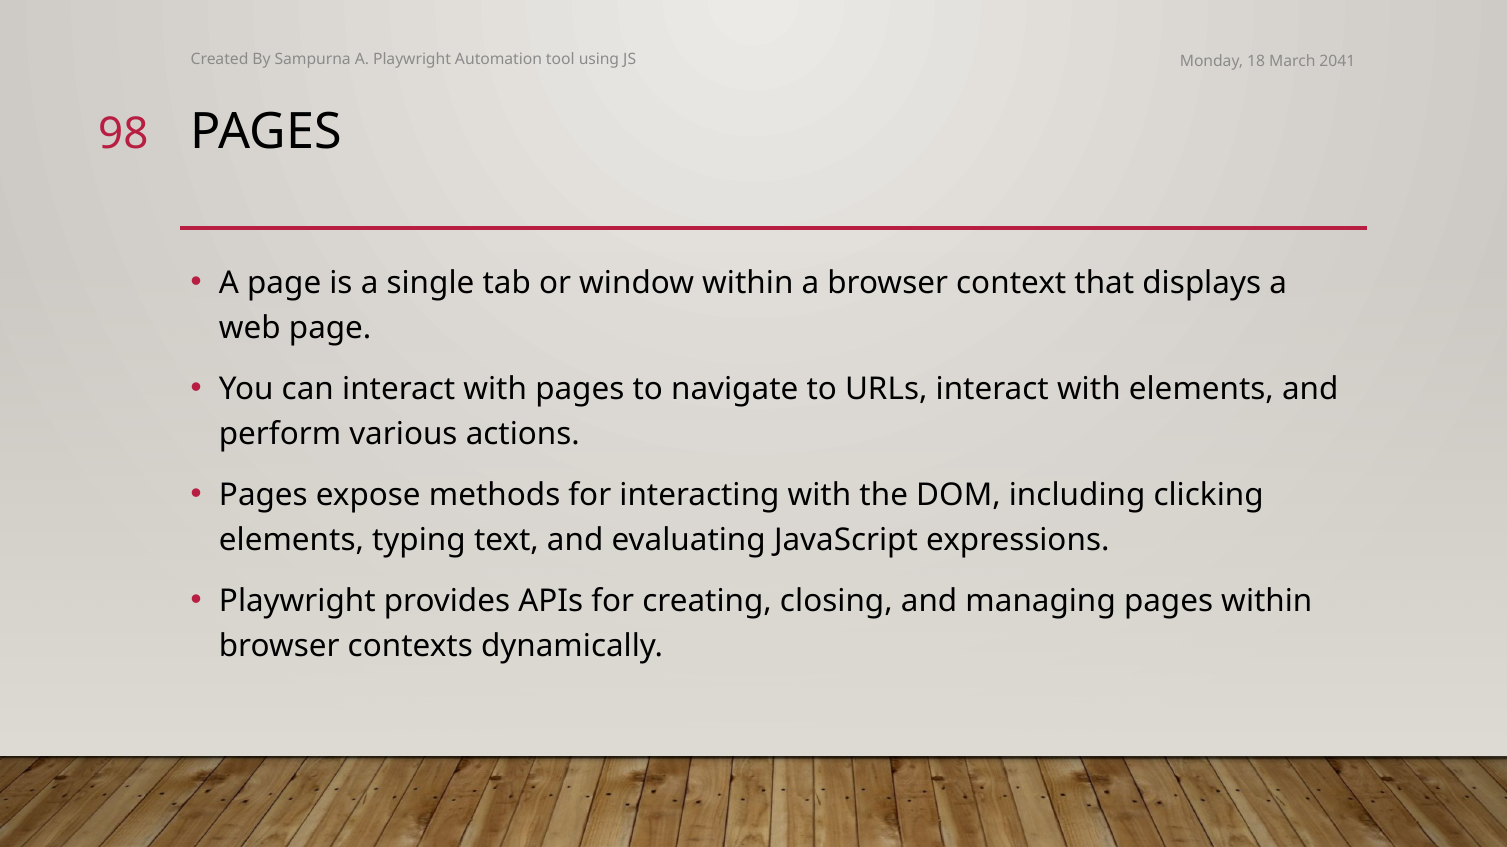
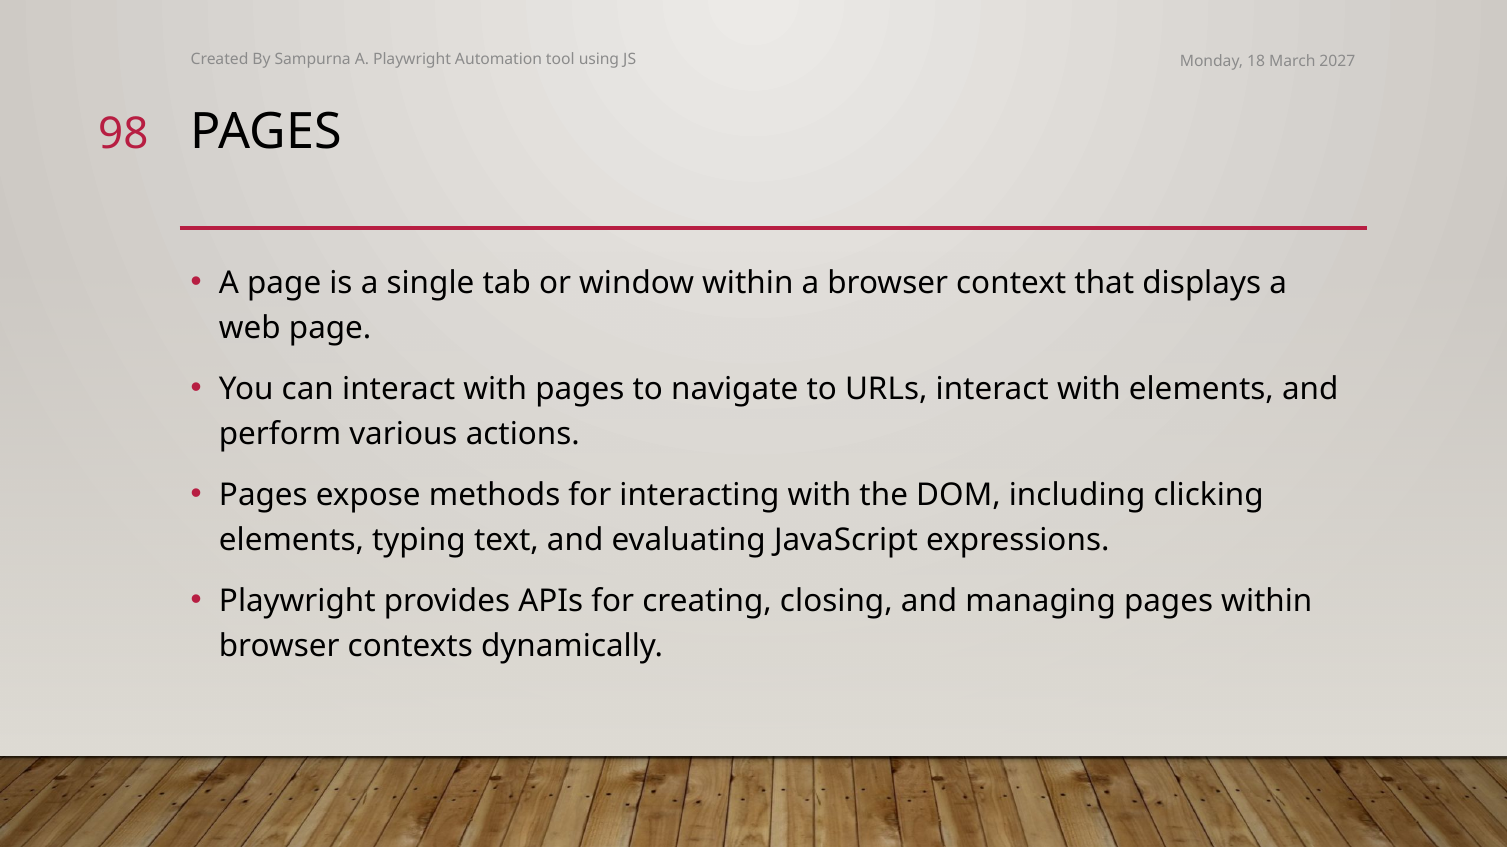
2041: 2041 -> 2027
